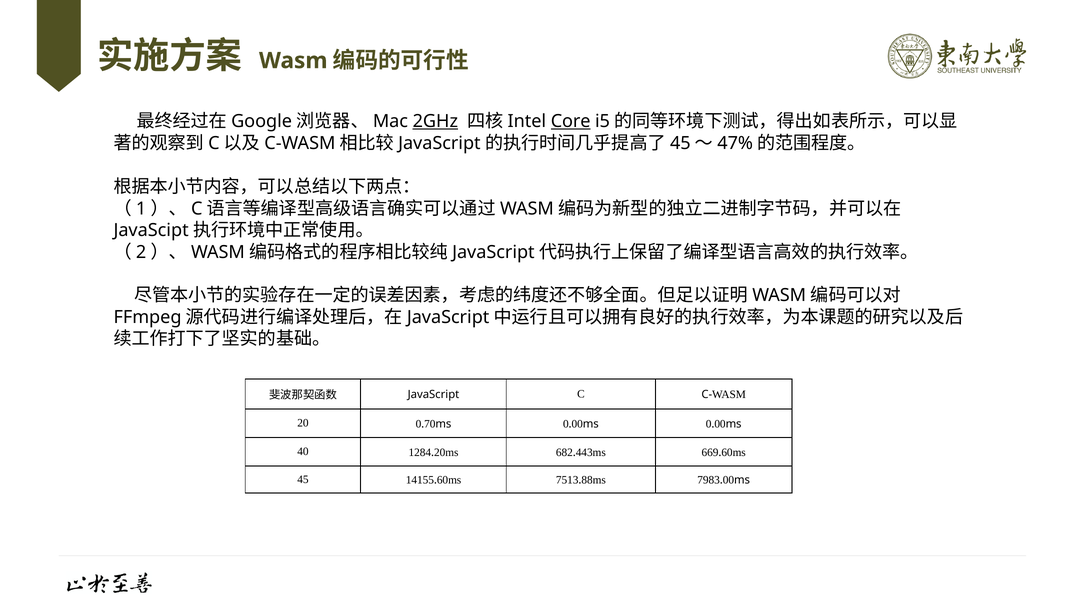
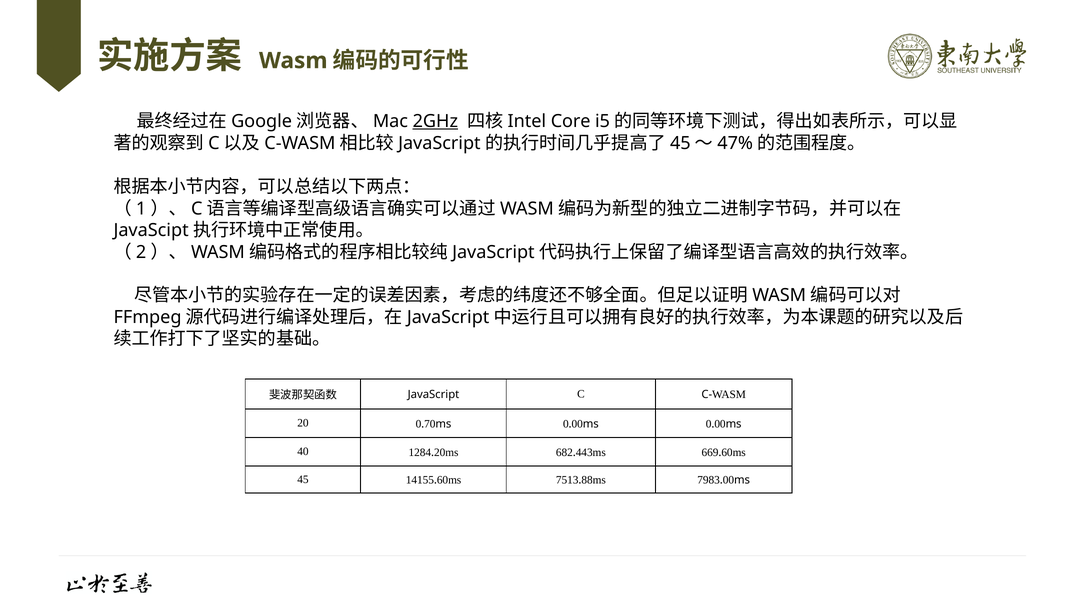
Core underline: present -> none
